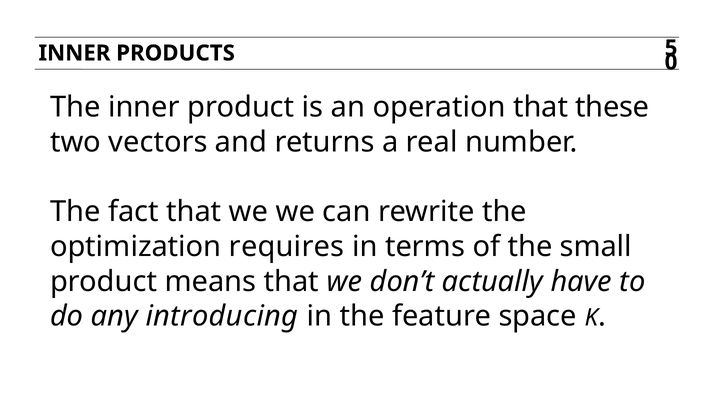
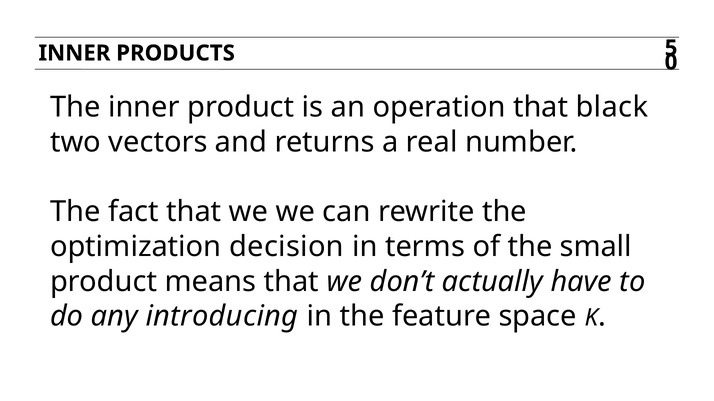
these: these -> black
requires: requires -> decision
